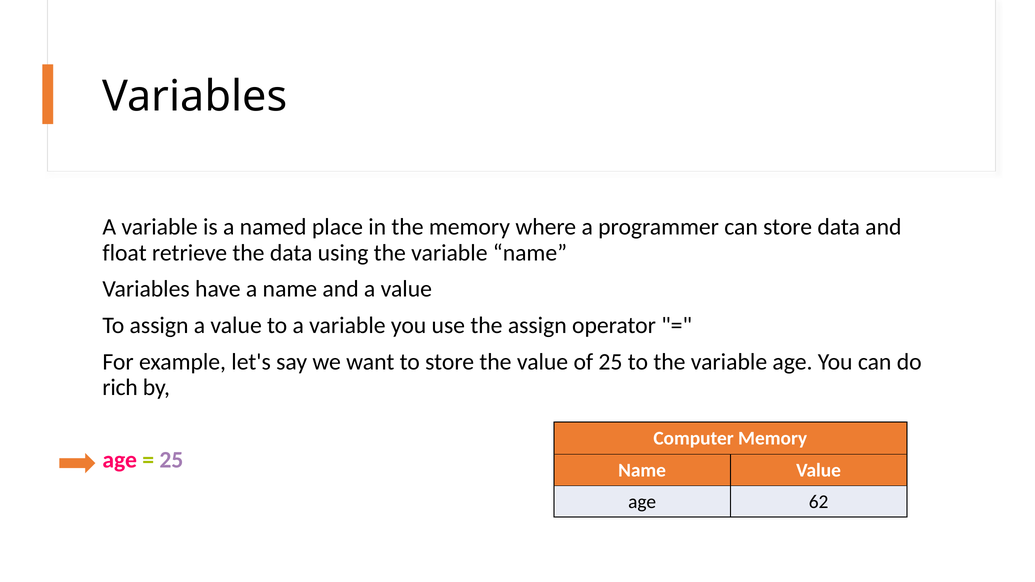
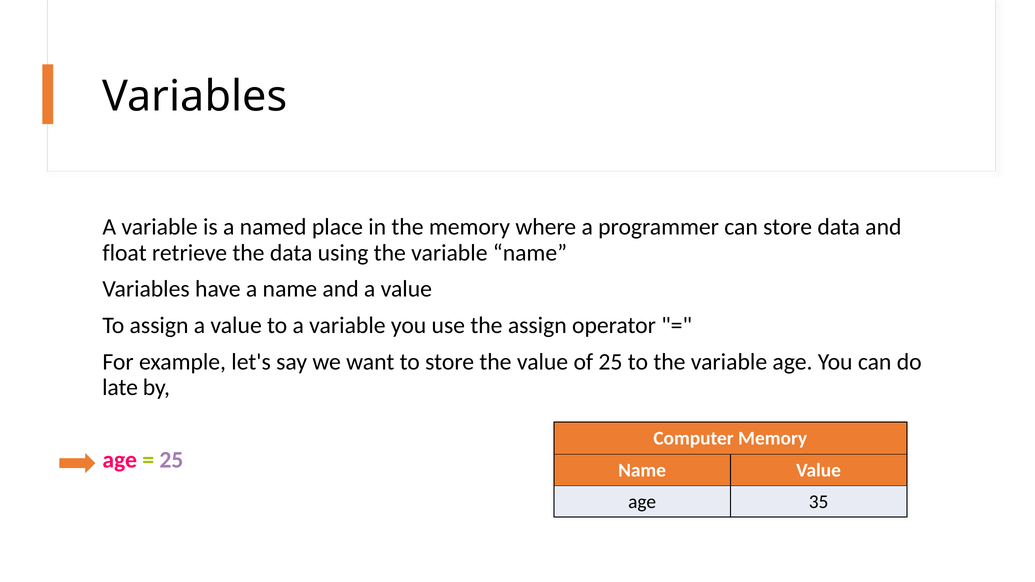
rich: rich -> late
62: 62 -> 35
